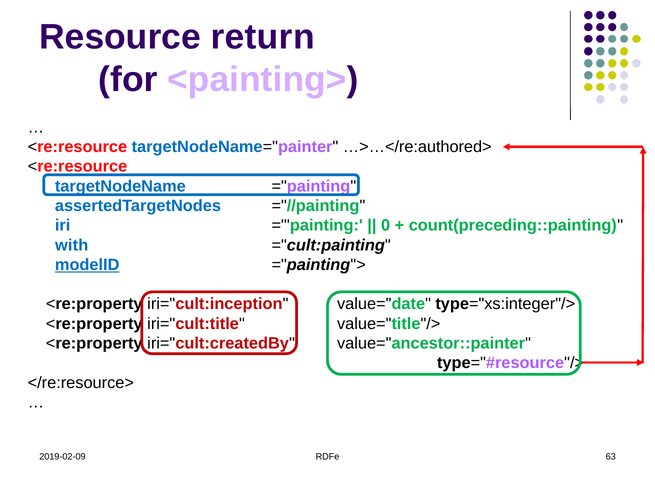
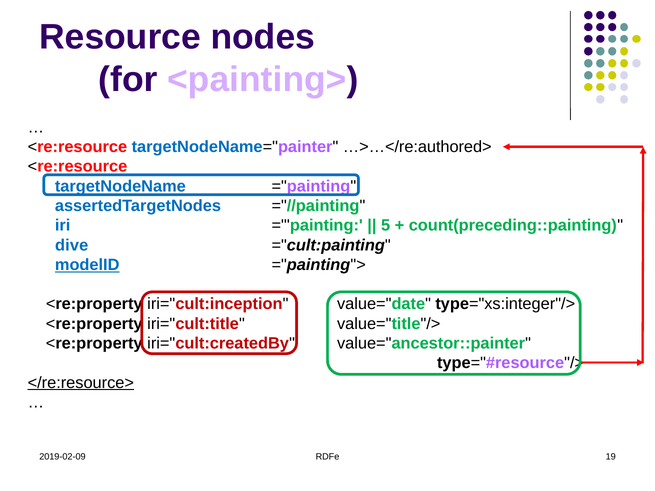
return: return -> nodes
0: 0 -> 5
with: with -> dive
</re:resource> underline: none -> present
63: 63 -> 19
